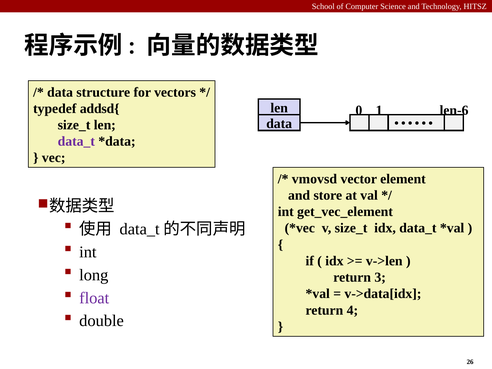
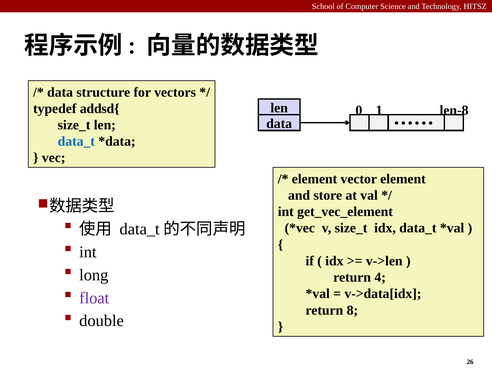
len-6: len-6 -> len-8
data_t at (76, 141) colour: purple -> blue
vmovsd at (314, 179): vmovsd -> element
3: 3 -> 4
4: 4 -> 8
